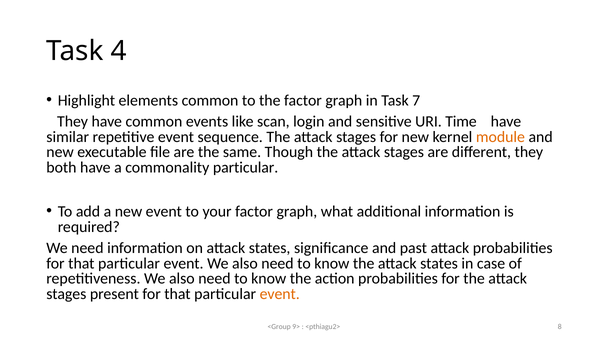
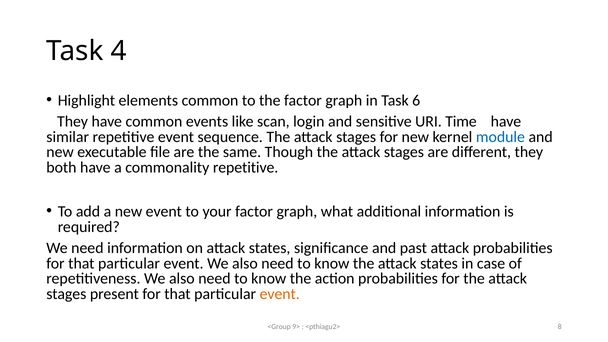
7: 7 -> 6
module colour: orange -> blue
commonality particular: particular -> repetitive
